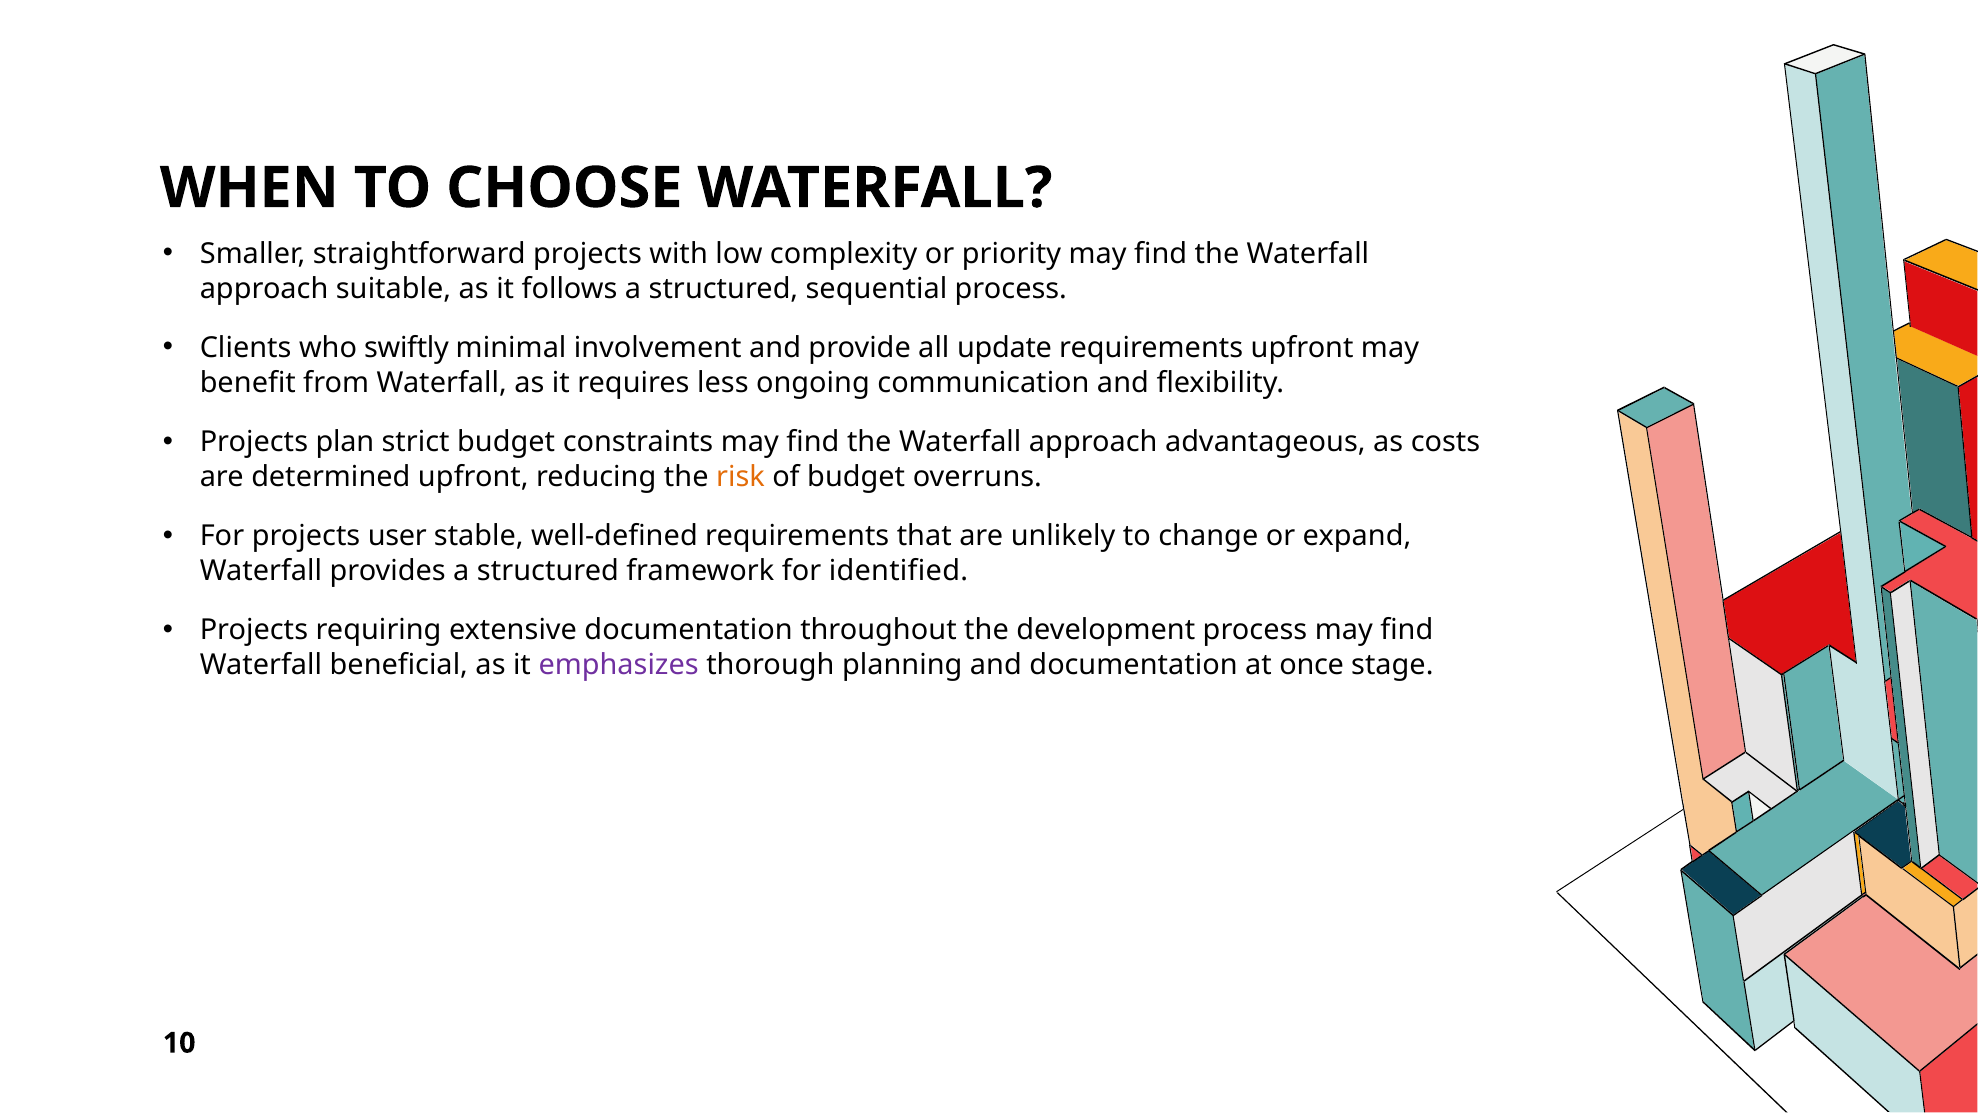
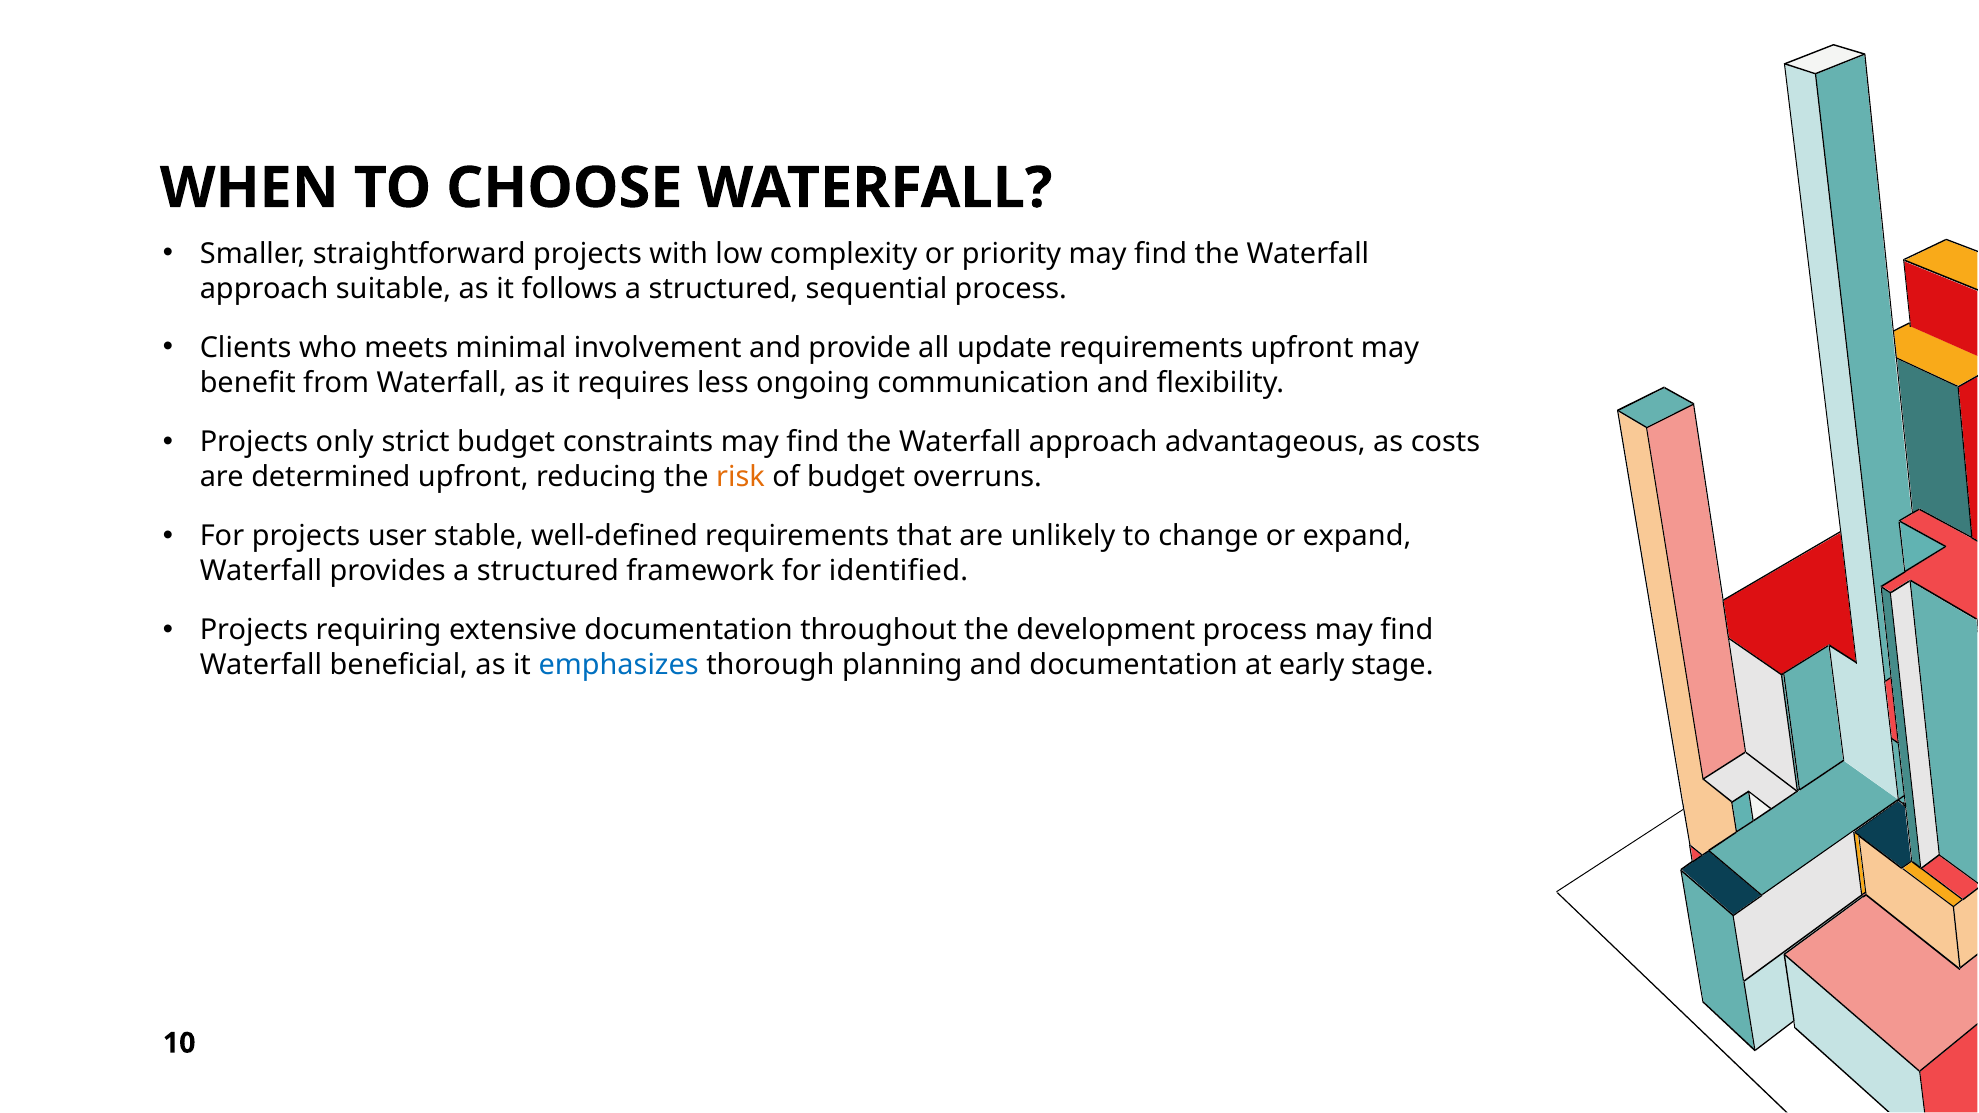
swiftly: swiftly -> meets
plan: plan -> only
emphasizes colour: purple -> blue
once: once -> early
